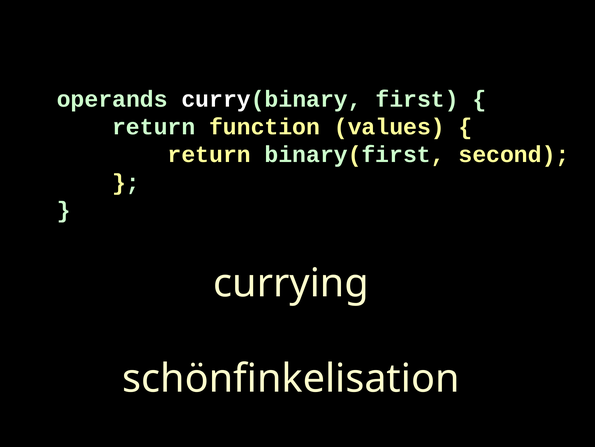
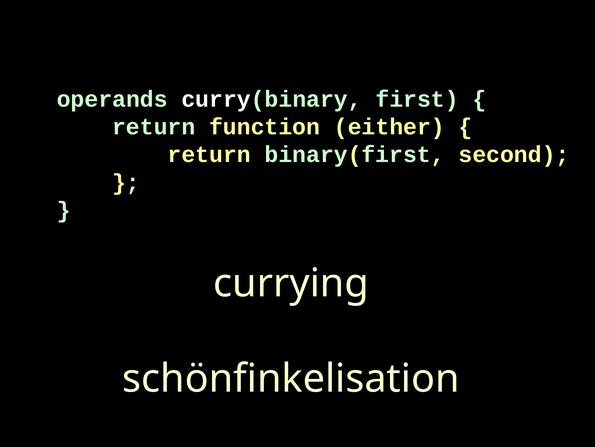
values: values -> either
